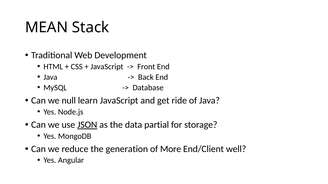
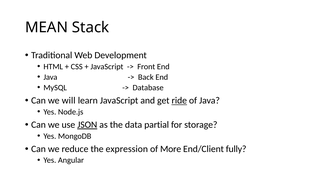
null: null -> will
ride underline: none -> present
generation: generation -> expression
well: well -> fully
